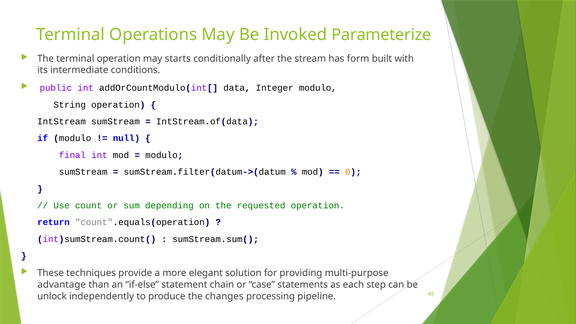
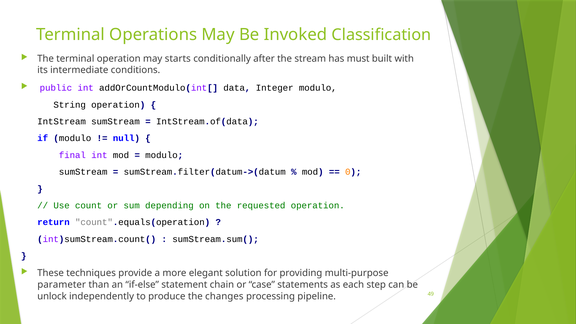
Parameterize: Parameterize -> Classification
form: form -> must
advantage: advantage -> parameter
